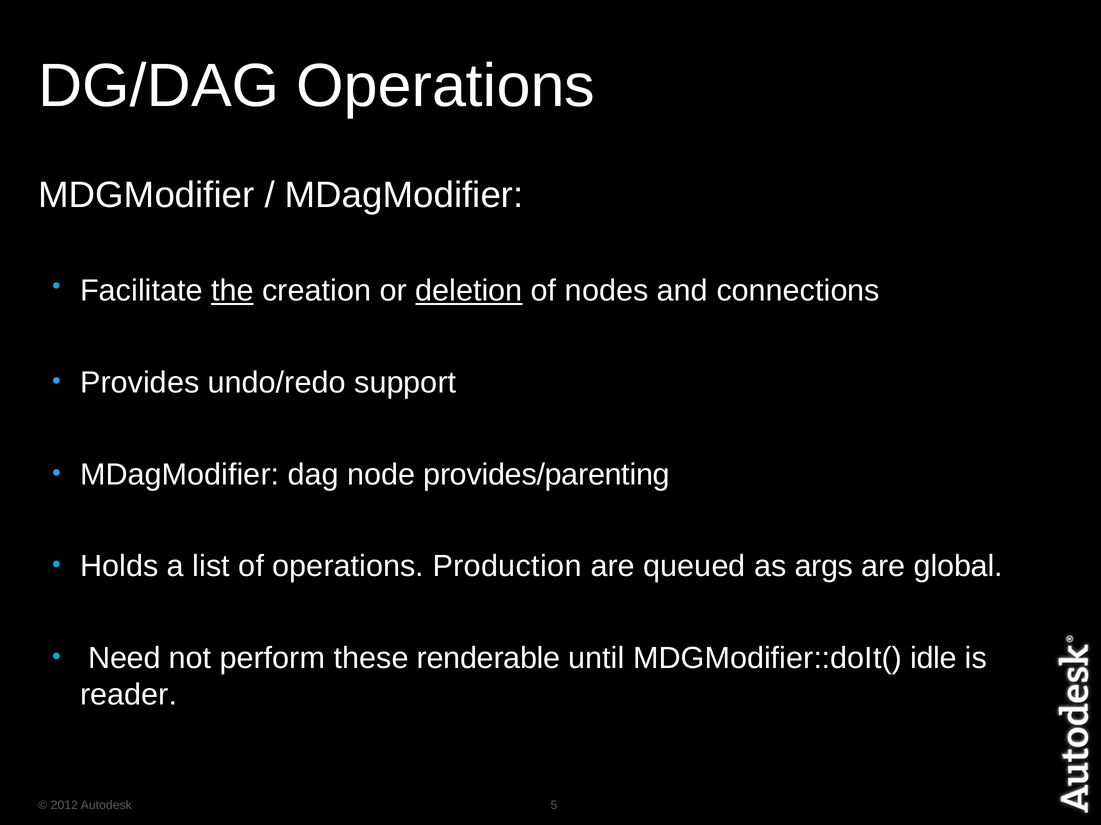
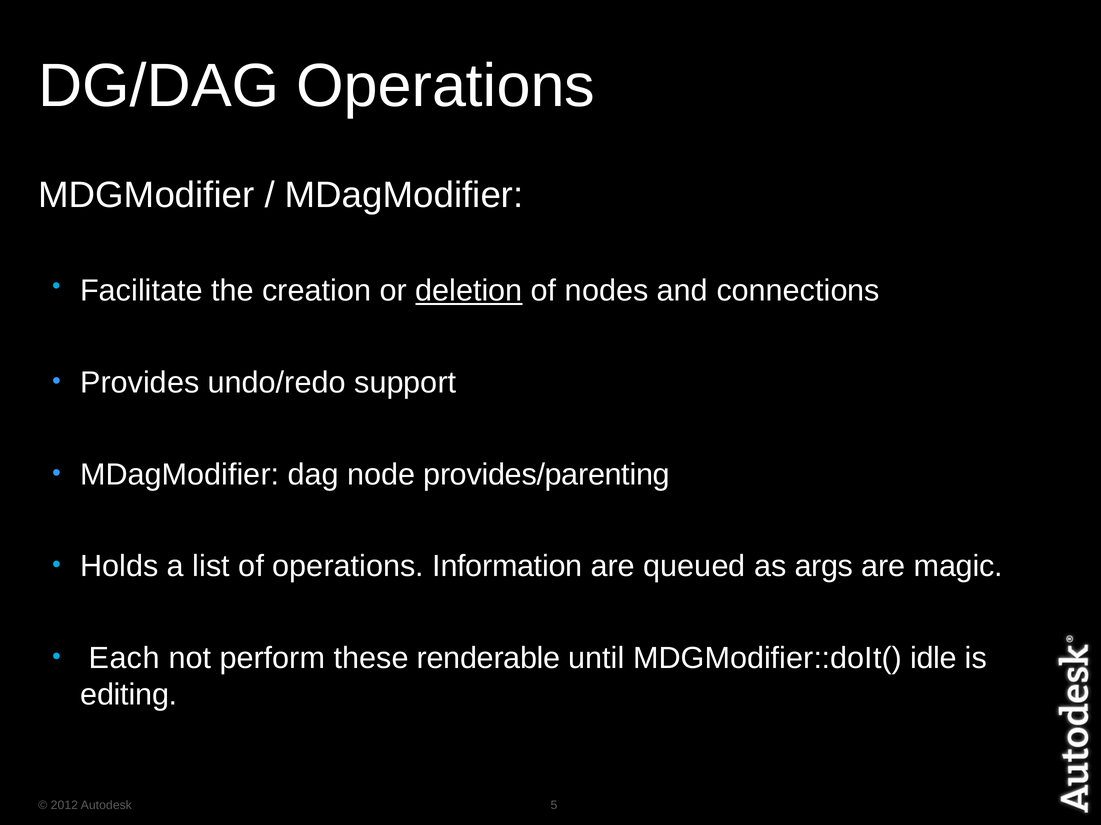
the underline: present -> none
Production: Production -> Information
global: global -> magic
Need: Need -> Each
reader: reader -> editing
